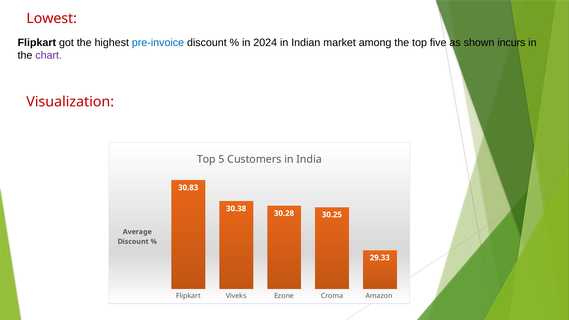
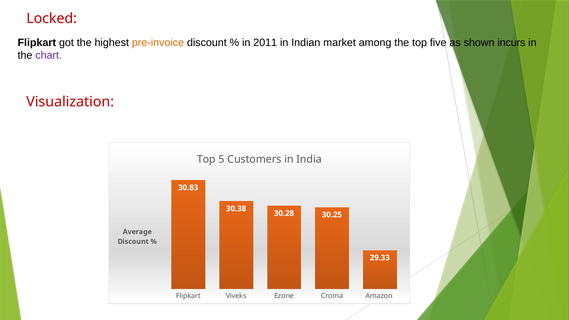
Lowest: Lowest -> Locked
pre-invoice colour: blue -> orange
2024: 2024 -> 2011
